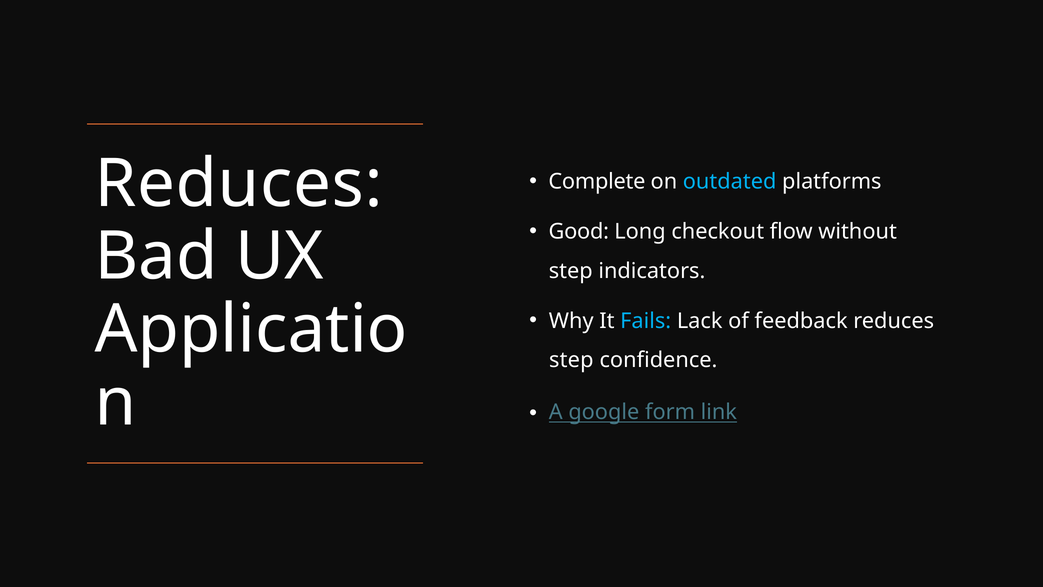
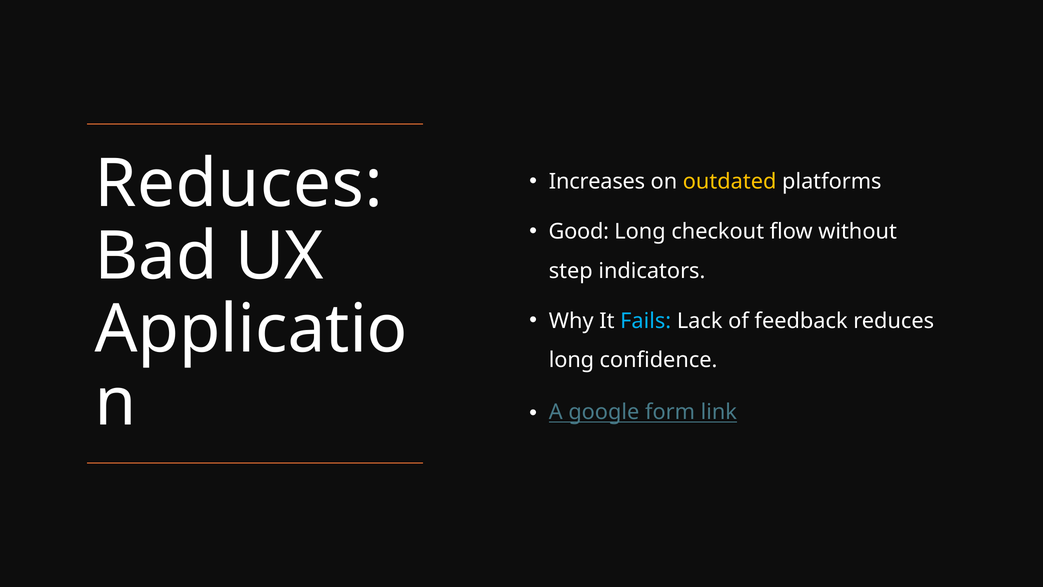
Complete: Complete -> Increases
outdated colour: light blue -> yellow
step at (571, 360): step -> long
